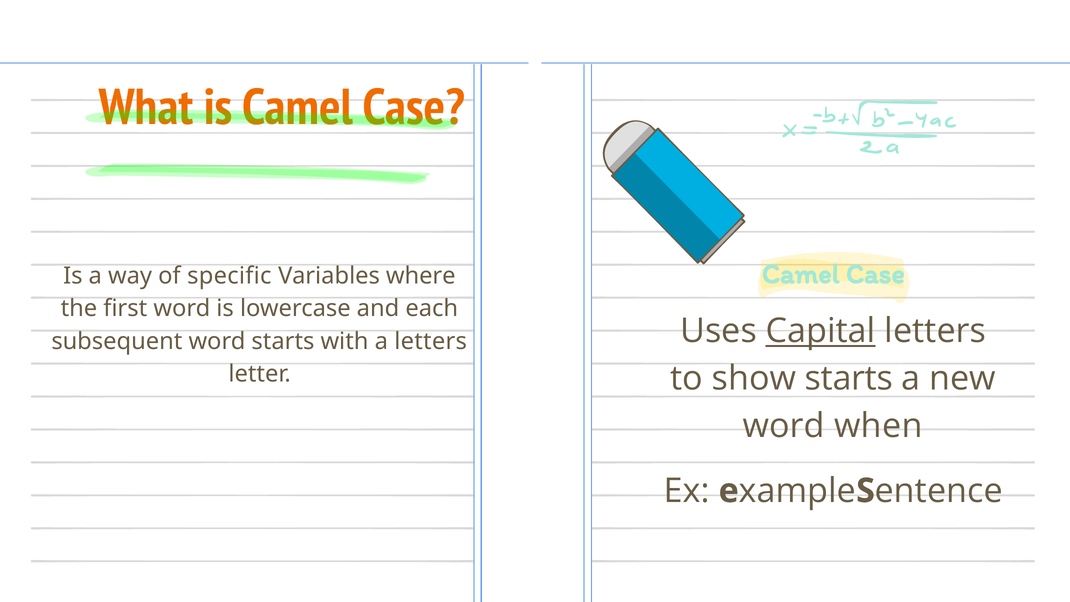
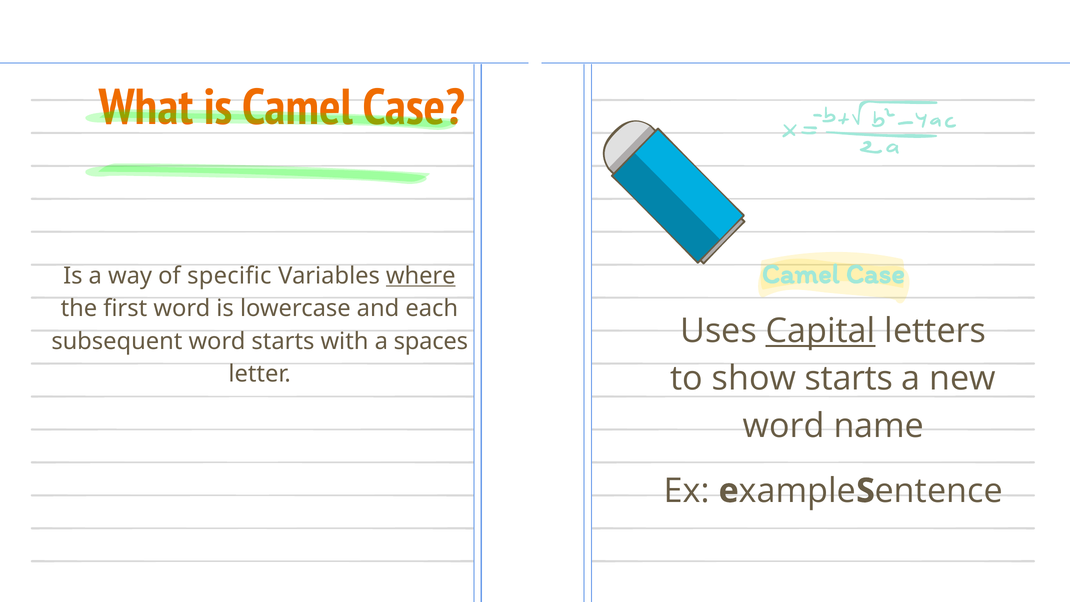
where underline: none -> present
a letters: letters -> spaces
when: when -> name
